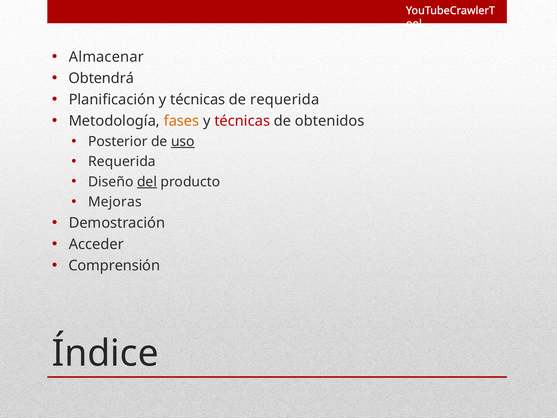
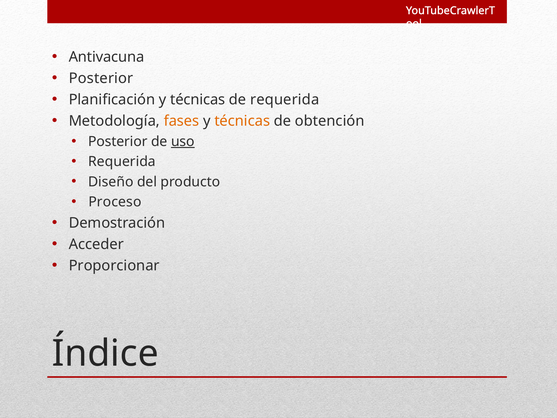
Almacenar: Almacenar -> Antivacuna
Obtendrá at (101, 78): Obtendrá -> Posterior
técnicas at (242, 121) colour: red -> orange
obtenidos: obtenidos -> obtención
del underline: present -> none
Mejoras: Mejoras -> Proceso
Comprensión: Comprensión -> Proporcionar
